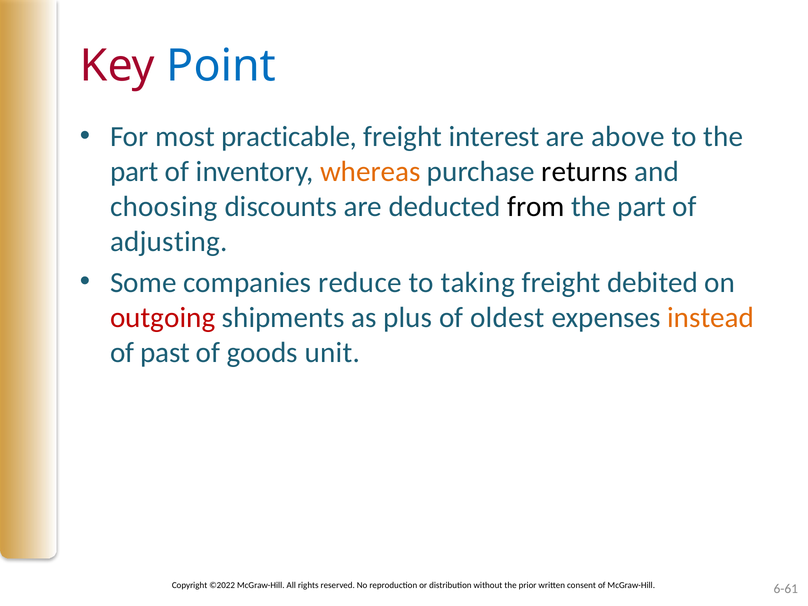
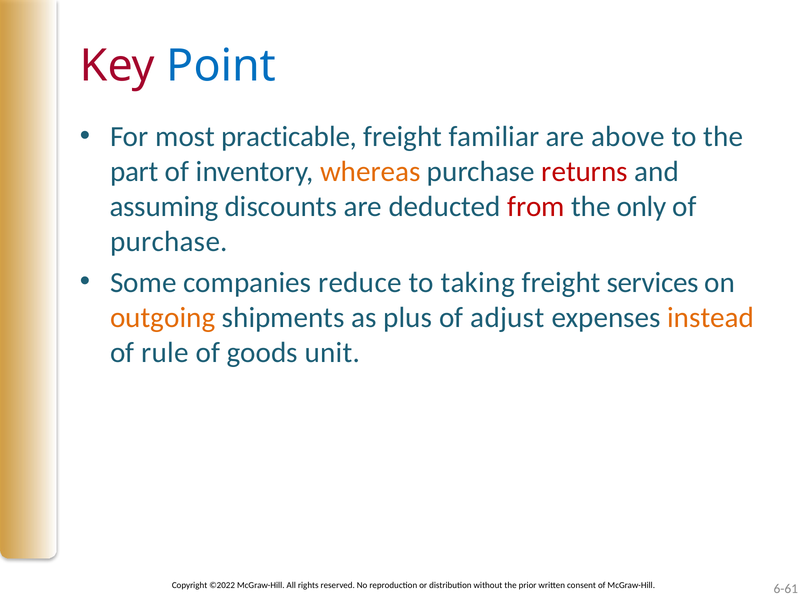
interest: interest -> familiar
returns colour: black -> red
choosing: choosing -> assuming
from colour: black -> red
part at (642, 207): part -> only
adjusting at (169, 242): adjusting -> purchase
debited: debited -> services
outgoing colour: red -> orange
oldest: oldest -> adjust
past: past -> rule
